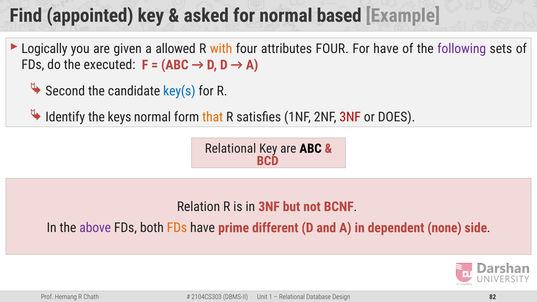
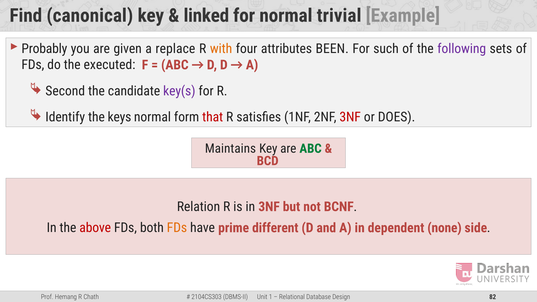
appointed: appointed -> canonical
asked: asked -> linked
based: based -> trivial
Logically: Logically -> Probably
allowed: allowed -> replace
attributes FOUR: FOUR -> BEEN
For have: have -> such
key(s colour: blue -> purple
that colour: orange -> red
Relational at (230, 149): Relational -> Maintains
ABC at (311, 149) colour: black -> green
above colour: purple -> red
